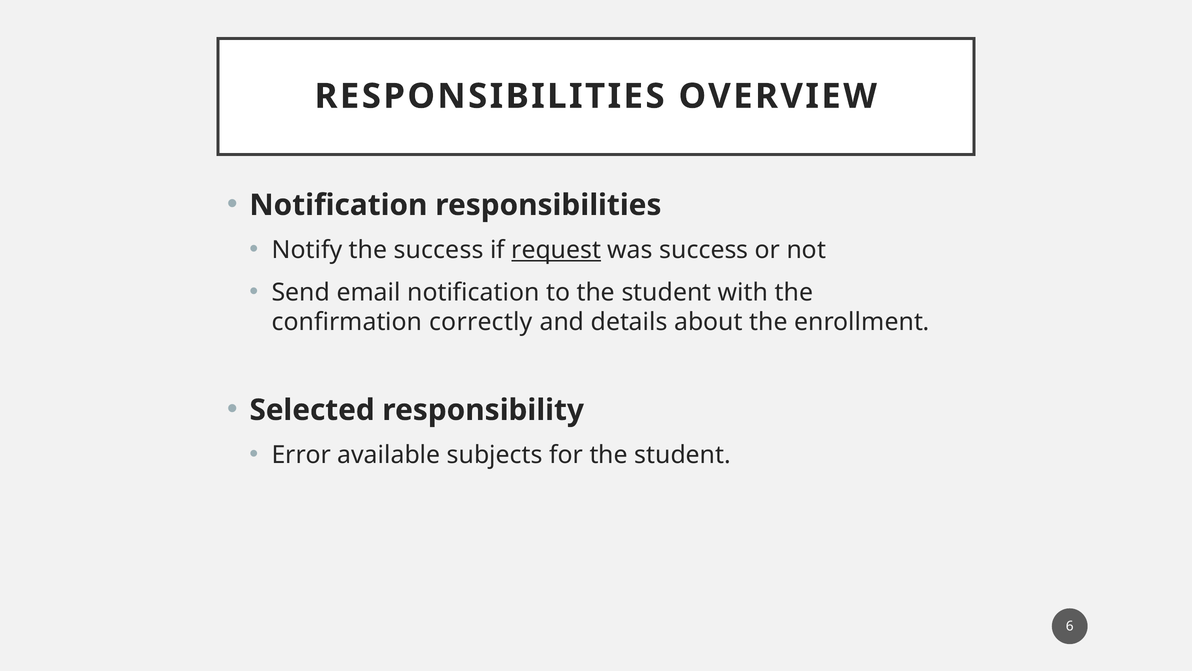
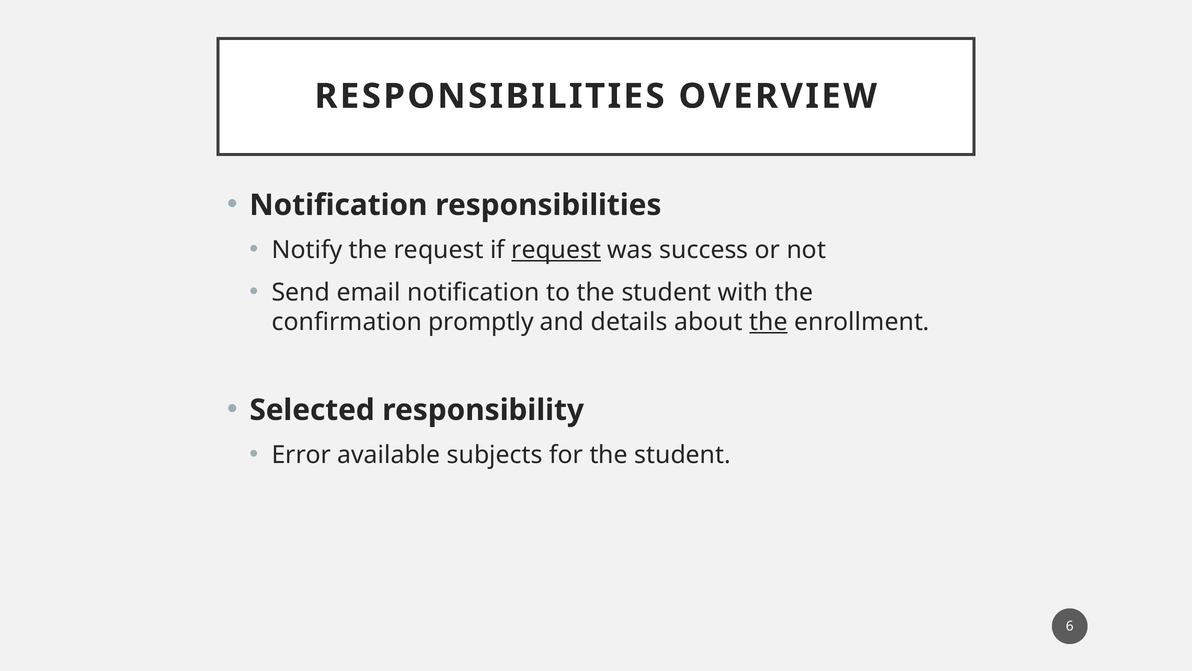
the success: success -> request
correctly: correctly -> promptly
the at (768, 322) underline: none -> present
